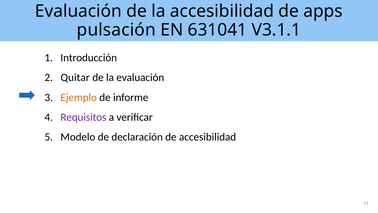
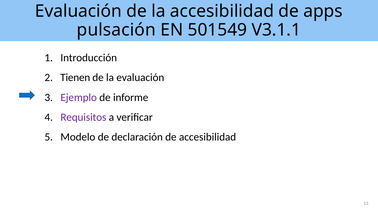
631041: 631041 -> 501549
Quitar: Quitar -> Tienen
Ejemplo colour: orange -> purple
